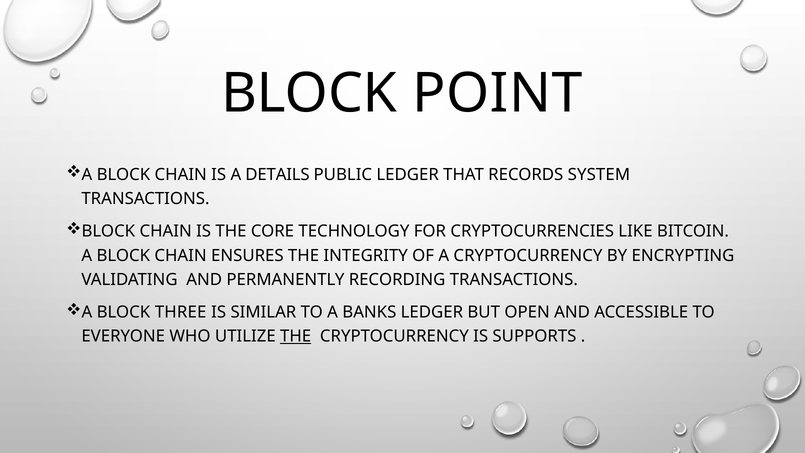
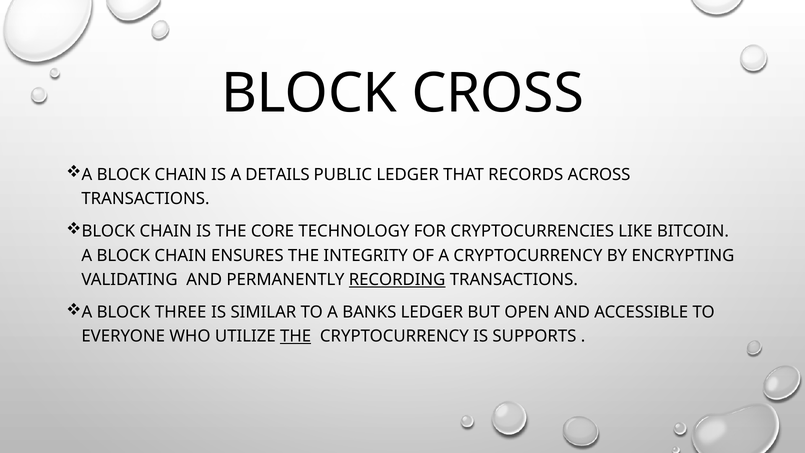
POINT: POINT -> CROSS
SYSTEM: SYSTEM -> ACROSS
RECORDING underline: none -> present
